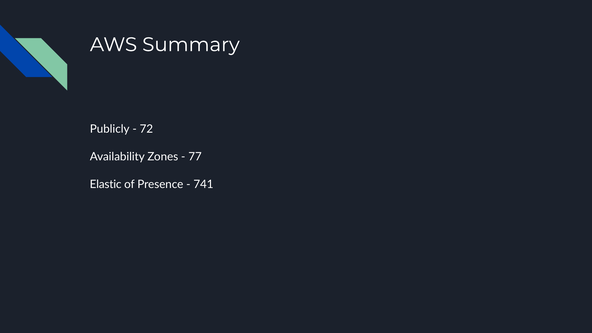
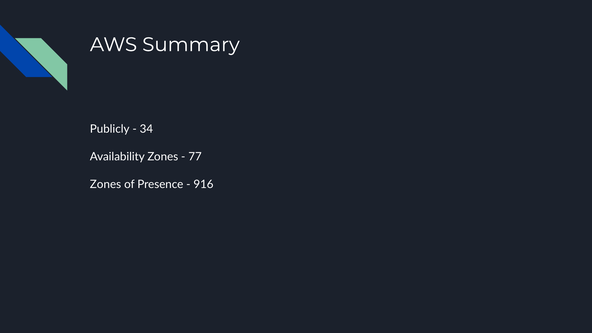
72: 72 -> 34
Elastic at (106, 184): Elastic -> Zones
741: 741 -> 916
